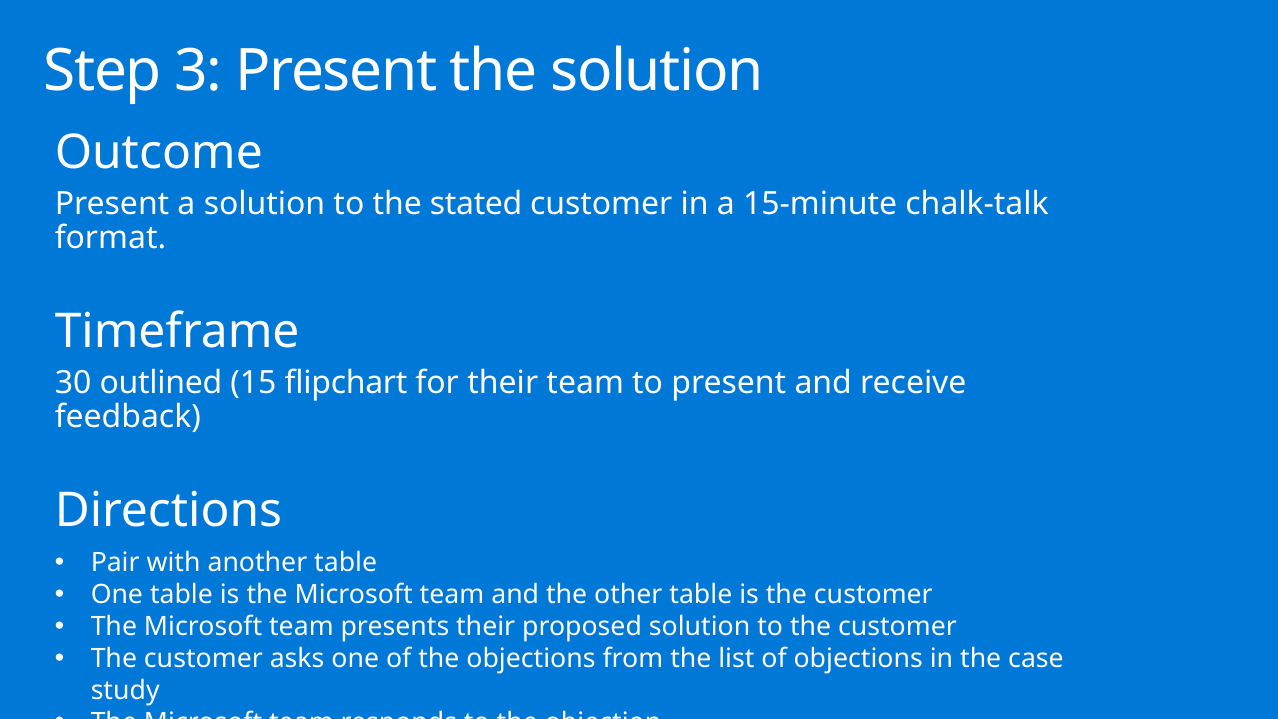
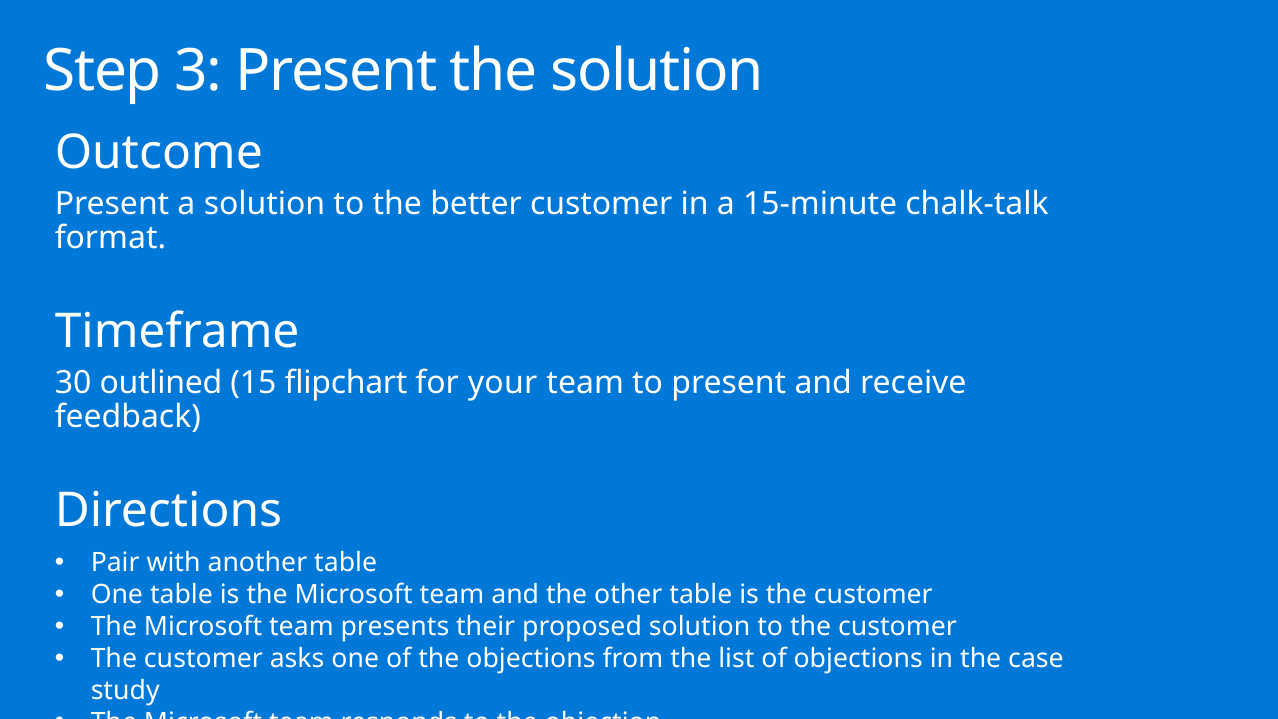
stated: stated -> better
for their: their -> your
